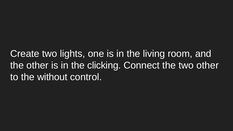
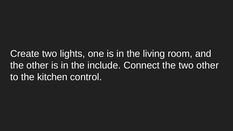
clicking: clicking -> include
without: without -> kitchen
